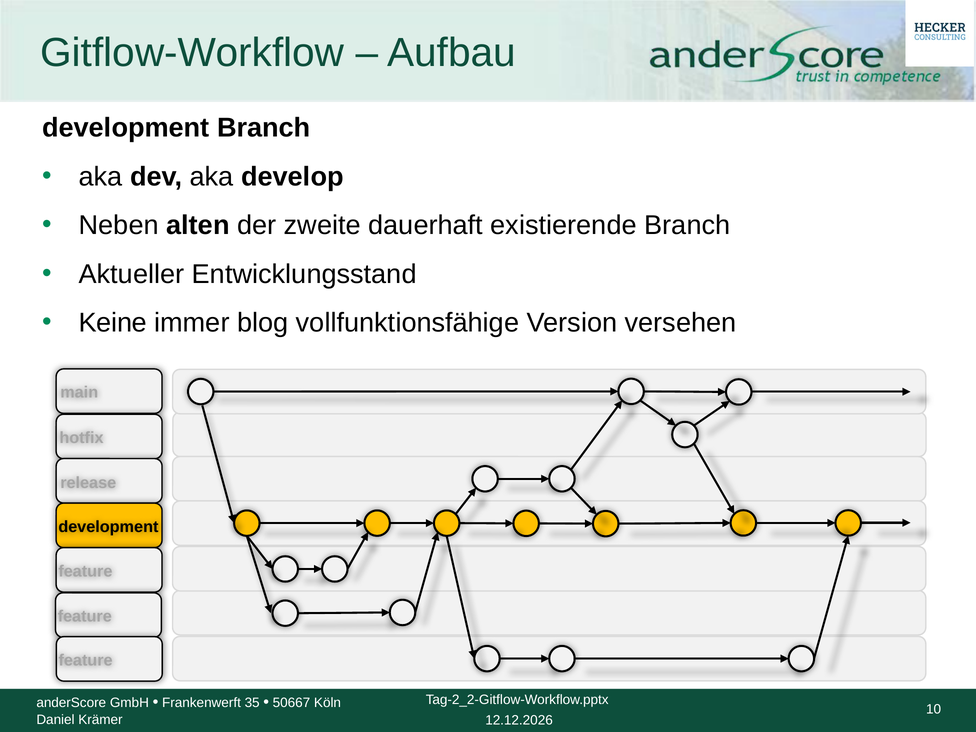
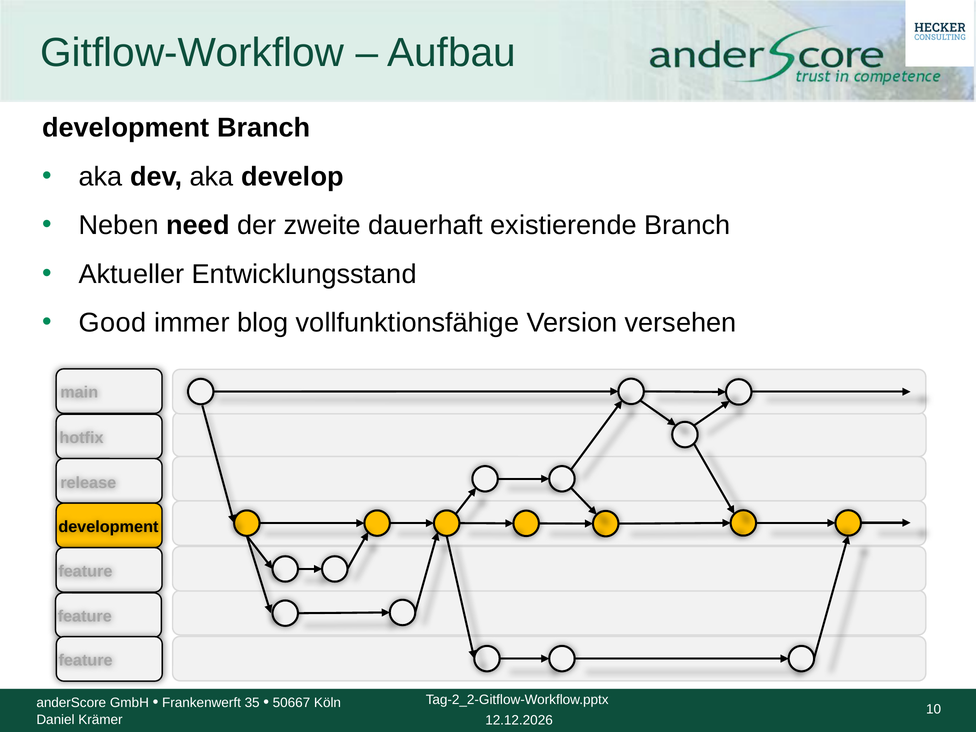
alten: alten -> need
Keine: Keine -> Good
